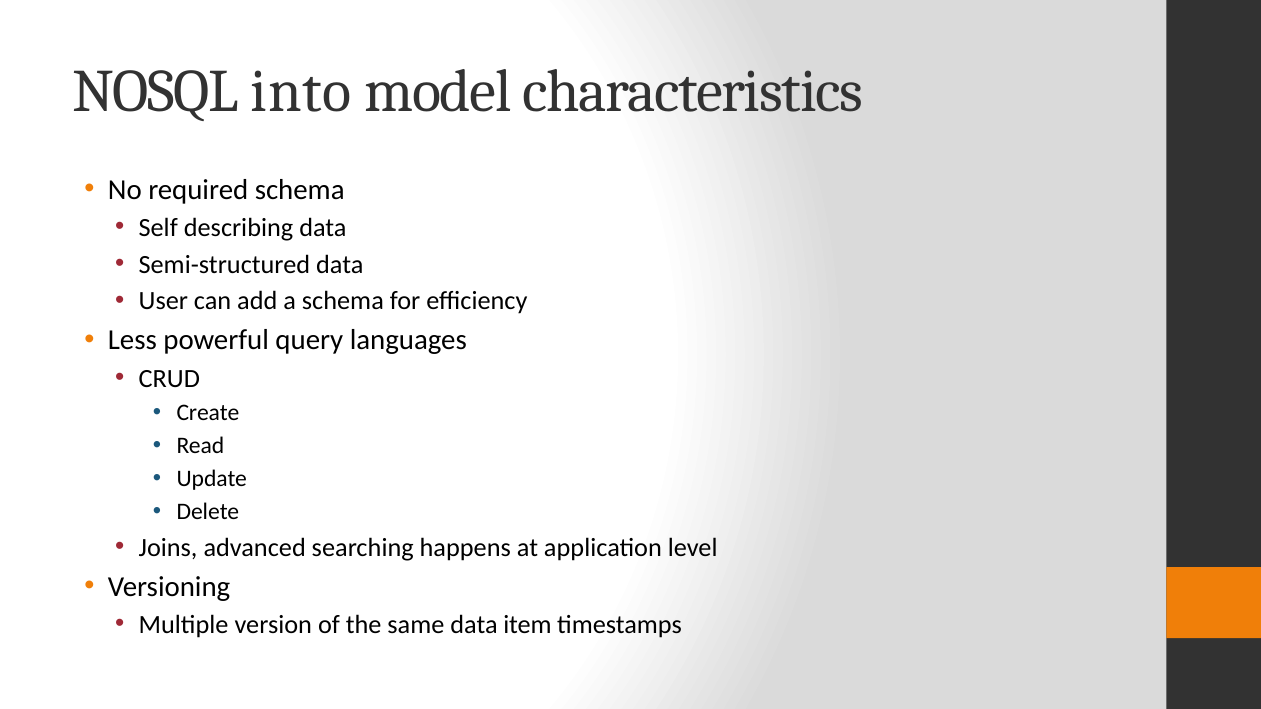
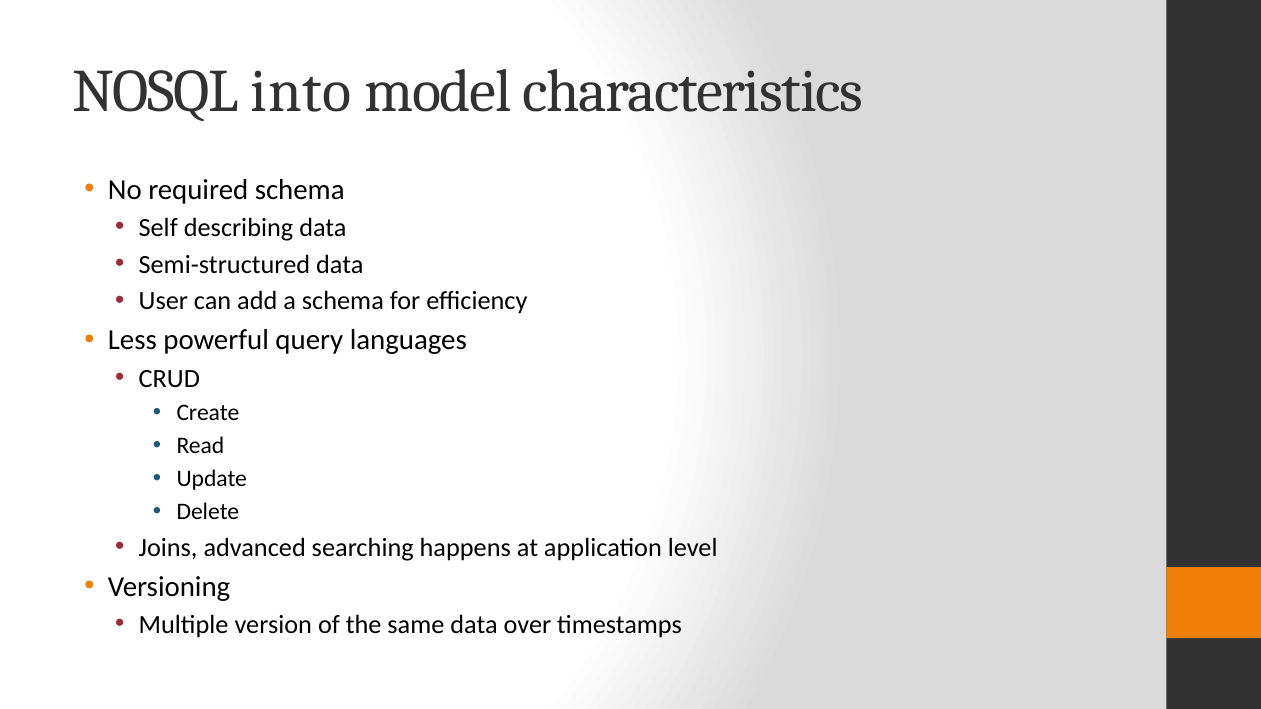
item: item -> over
